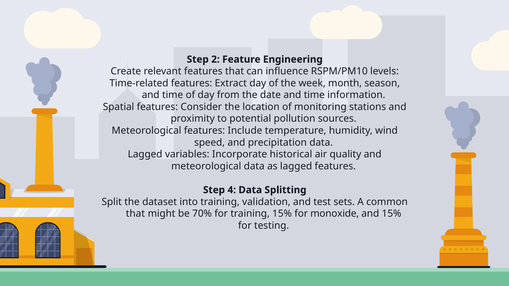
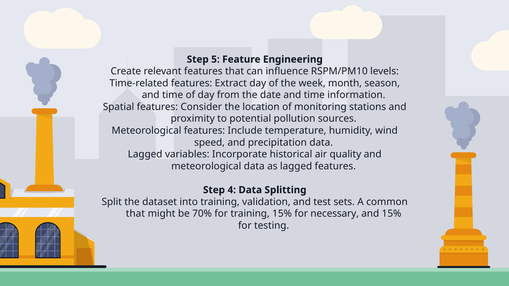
2: 2 -> 5
monoxide: monoxide -> necessary
